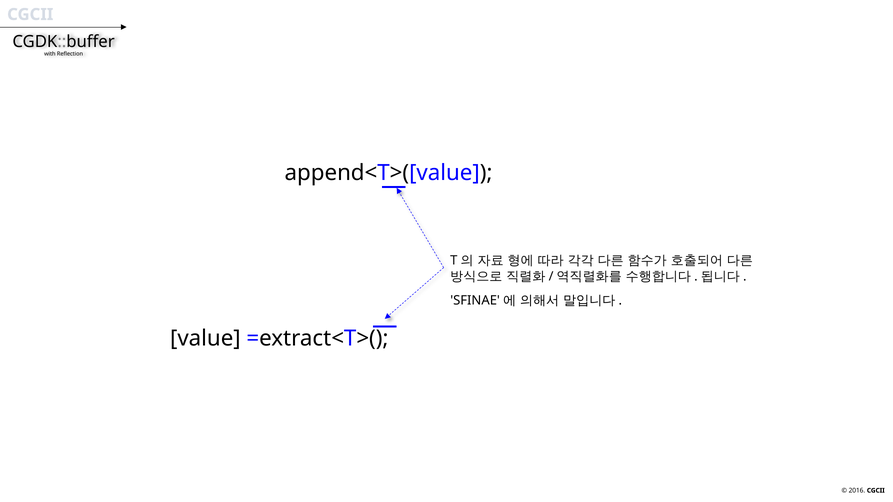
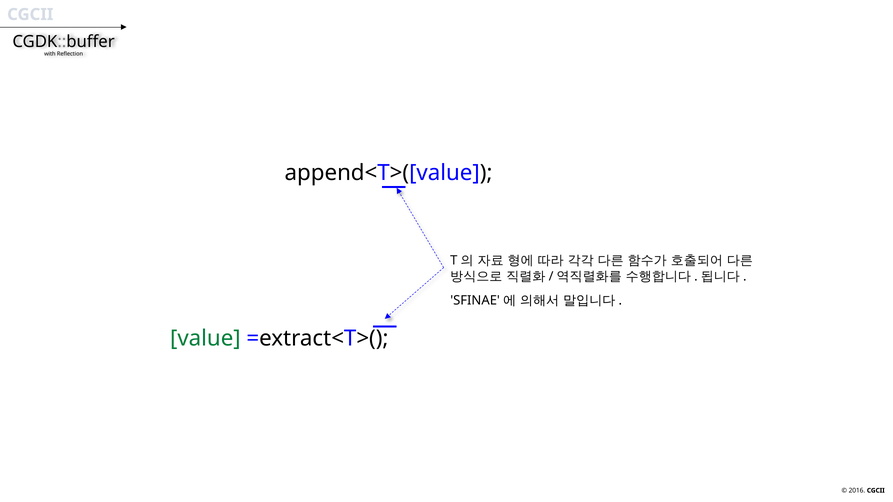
value colour: black -> green
